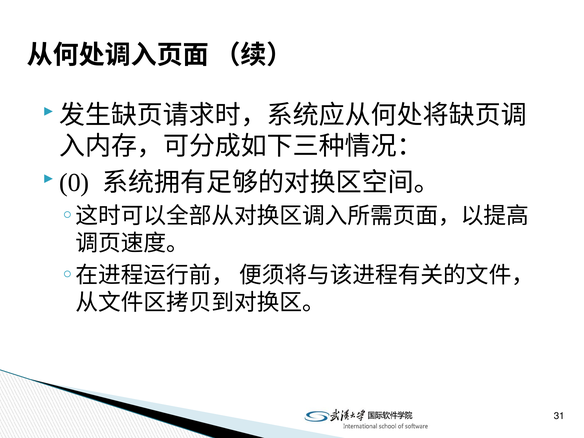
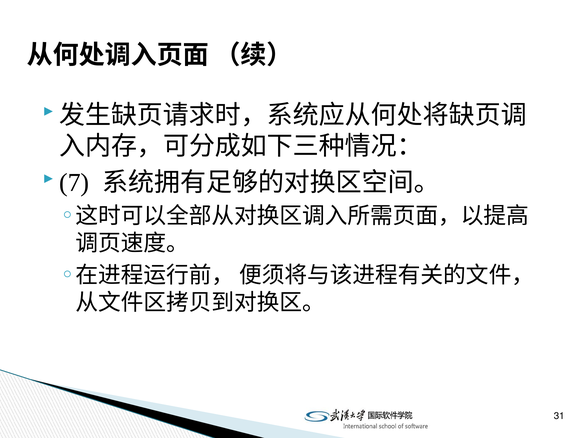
0: 0 -> 7
